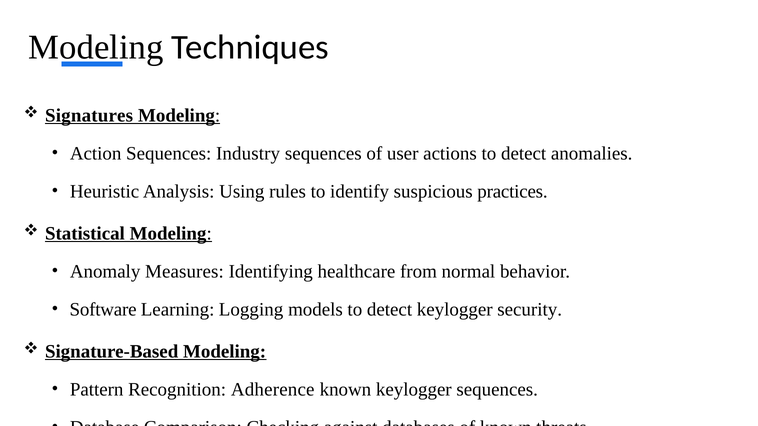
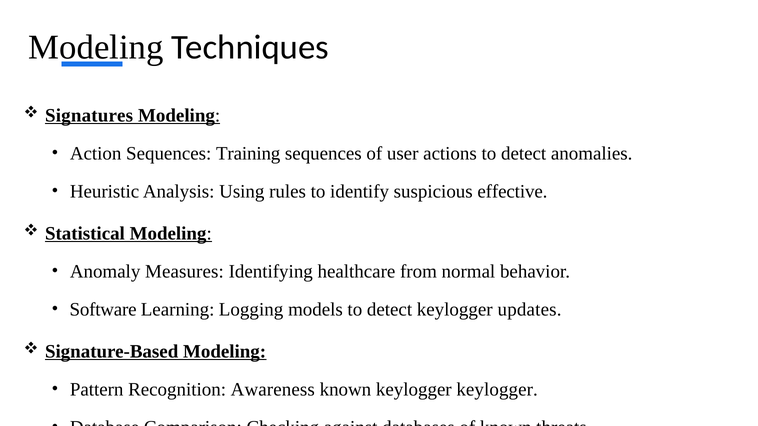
Industry: Industry -> Training
practices: practices -> effective
security: security -> updates
Adherence: Adherence -> Awareness
keylogger sequences: sequences -> keylogger
